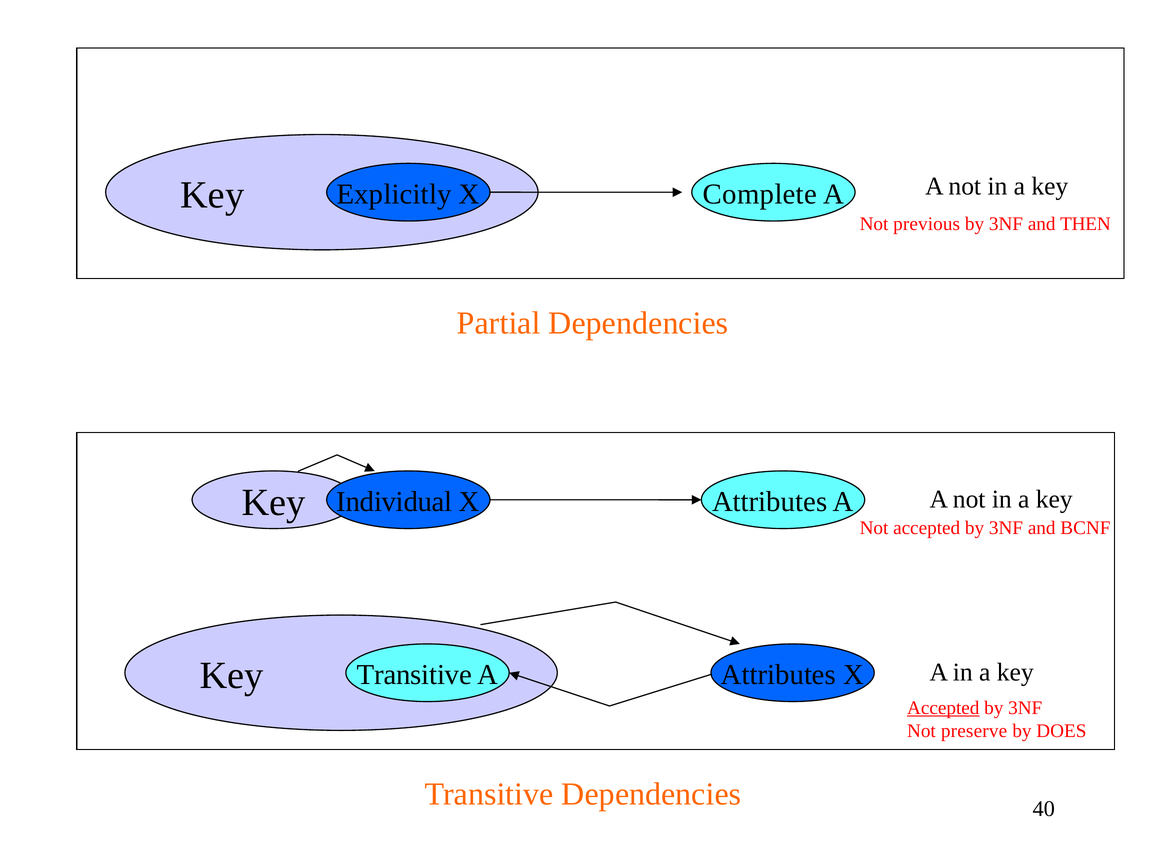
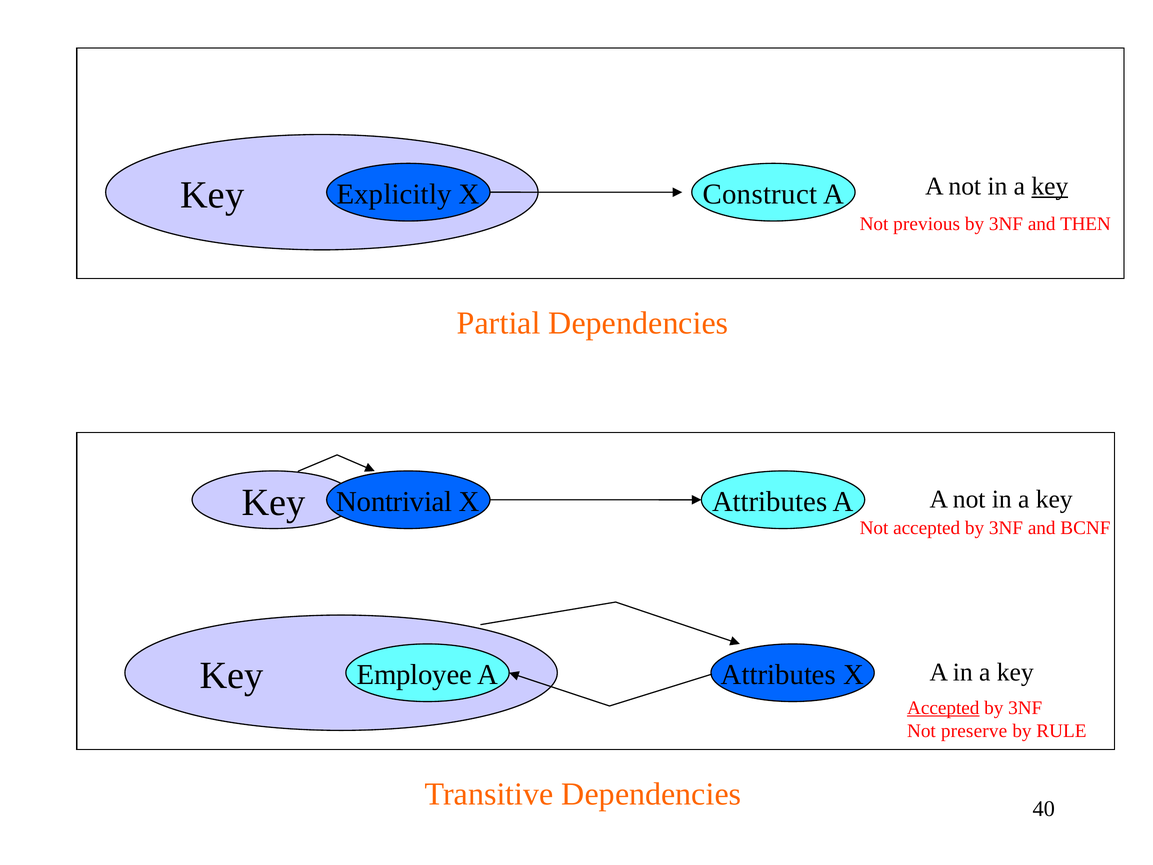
key at (1050, 186) underline: none -> present
Complete: Complete -> Construct
Individual: Individual -> Nontrivial
Key Transitive: Transitive -> Employee
DOES: DOES -> RULE
